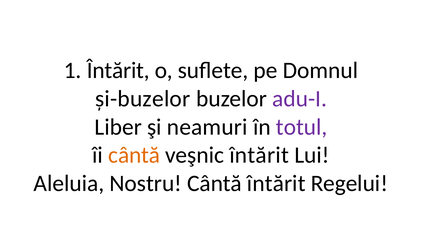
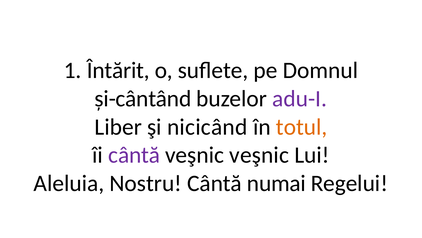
și-buzelor: și-buzelor -> și-cântând
neamuri: neamuri -> nicicând
totul colour: purple -> orange
cântă at (134, 155) colour: orange -> purple
veşnic întărit: întărit -> veşnic
Cântă întărit: întărit -> numai
